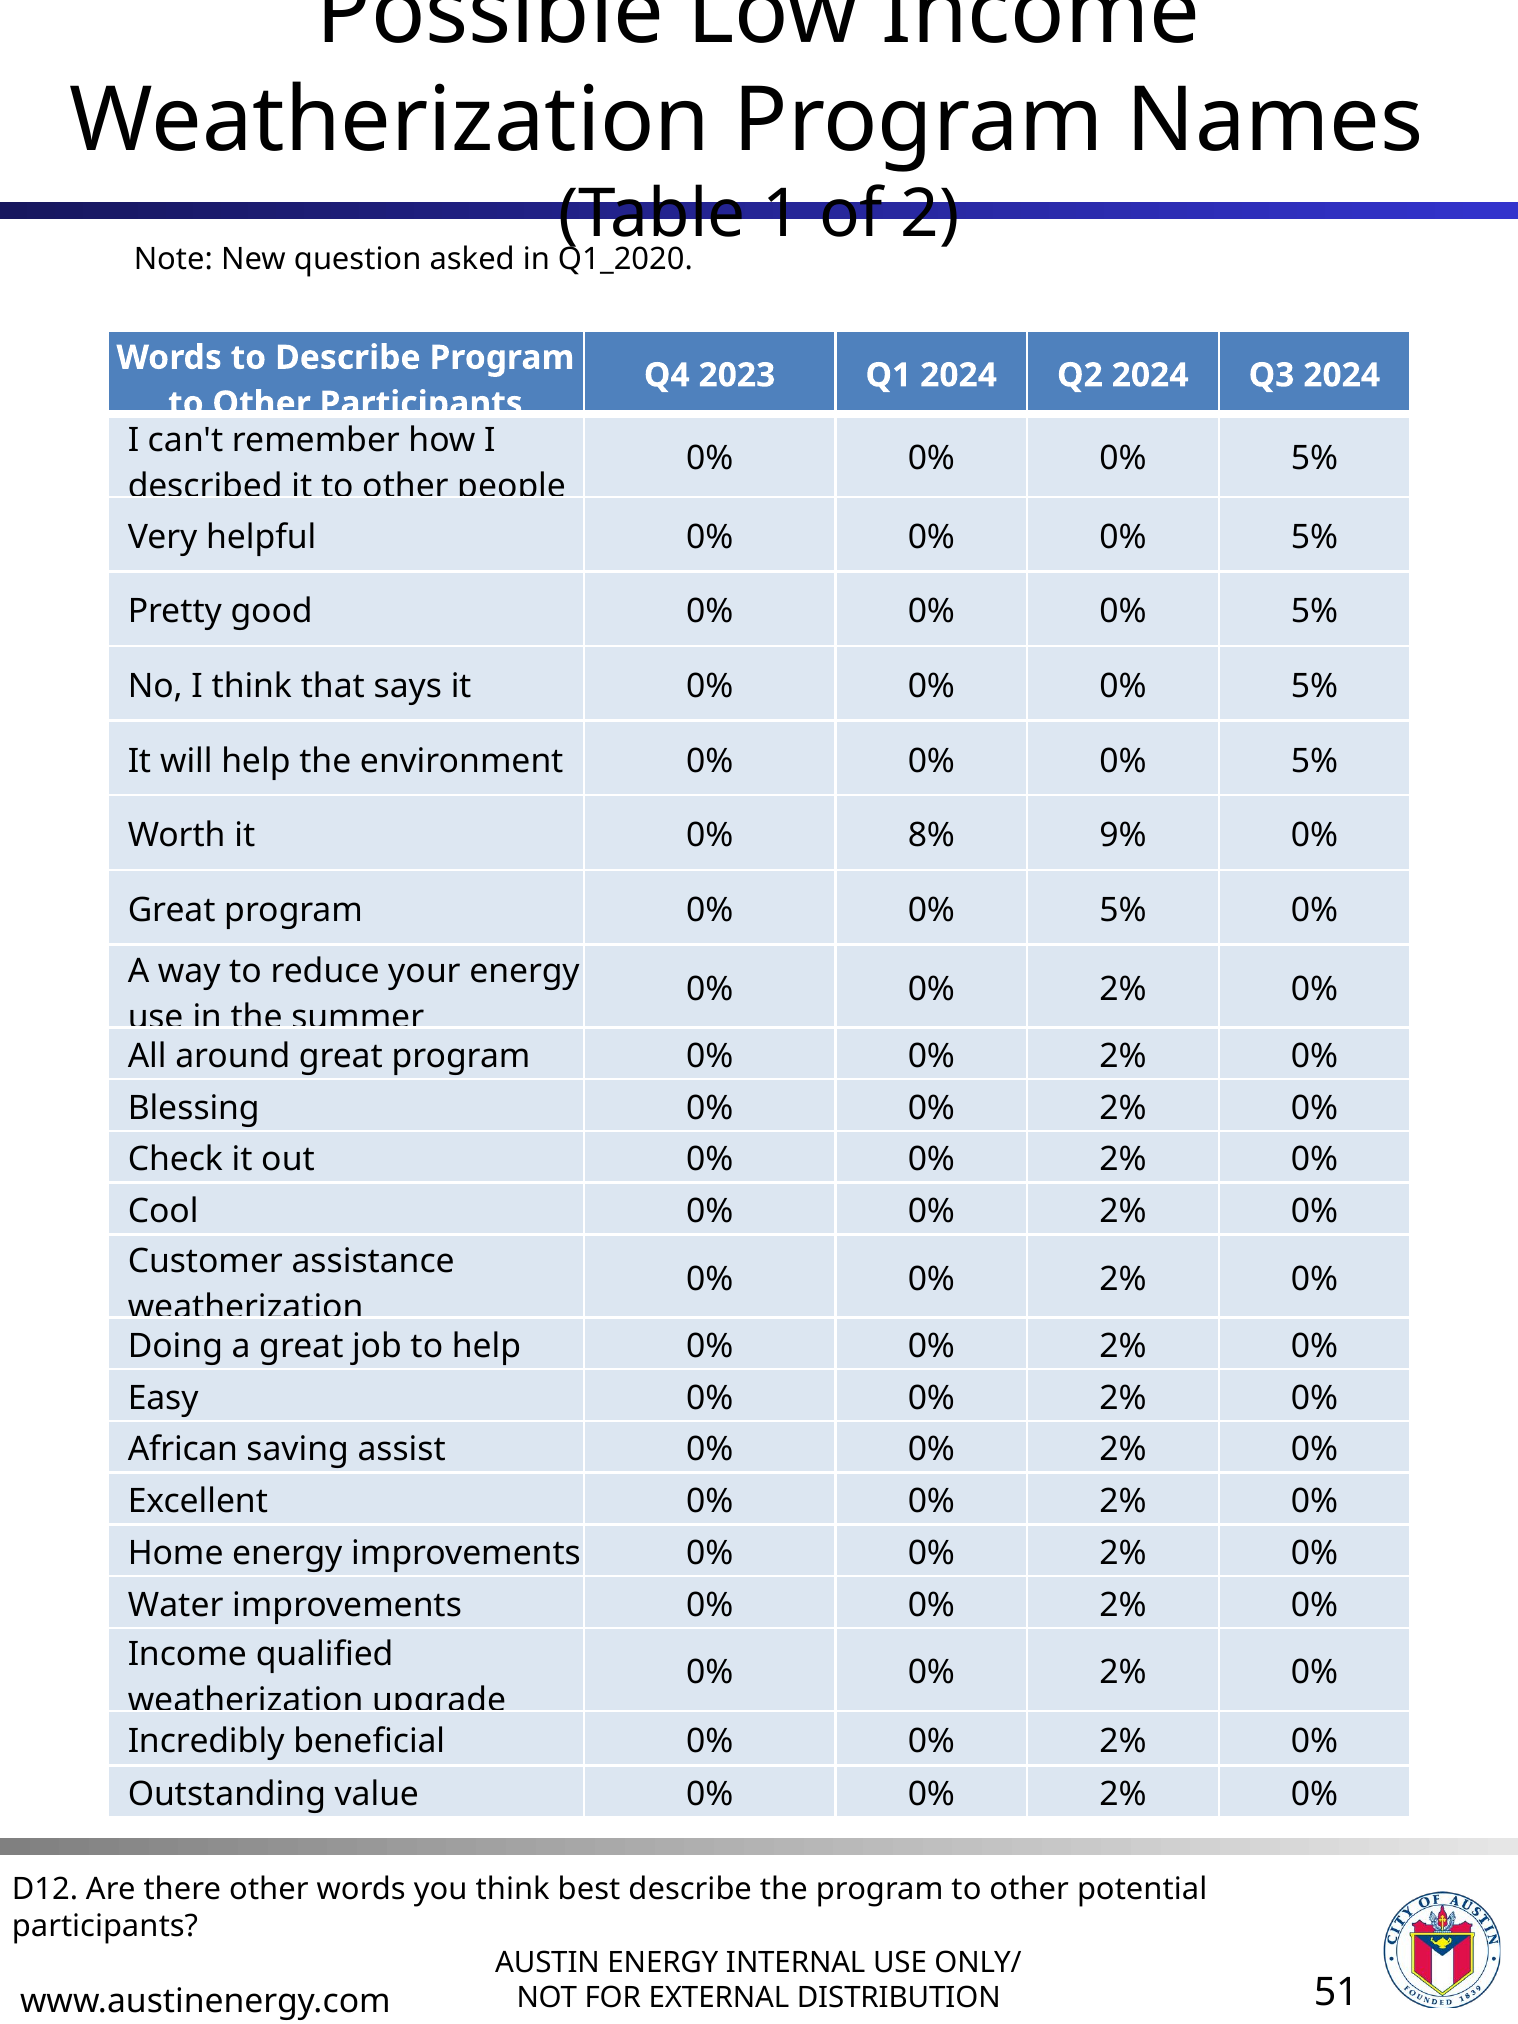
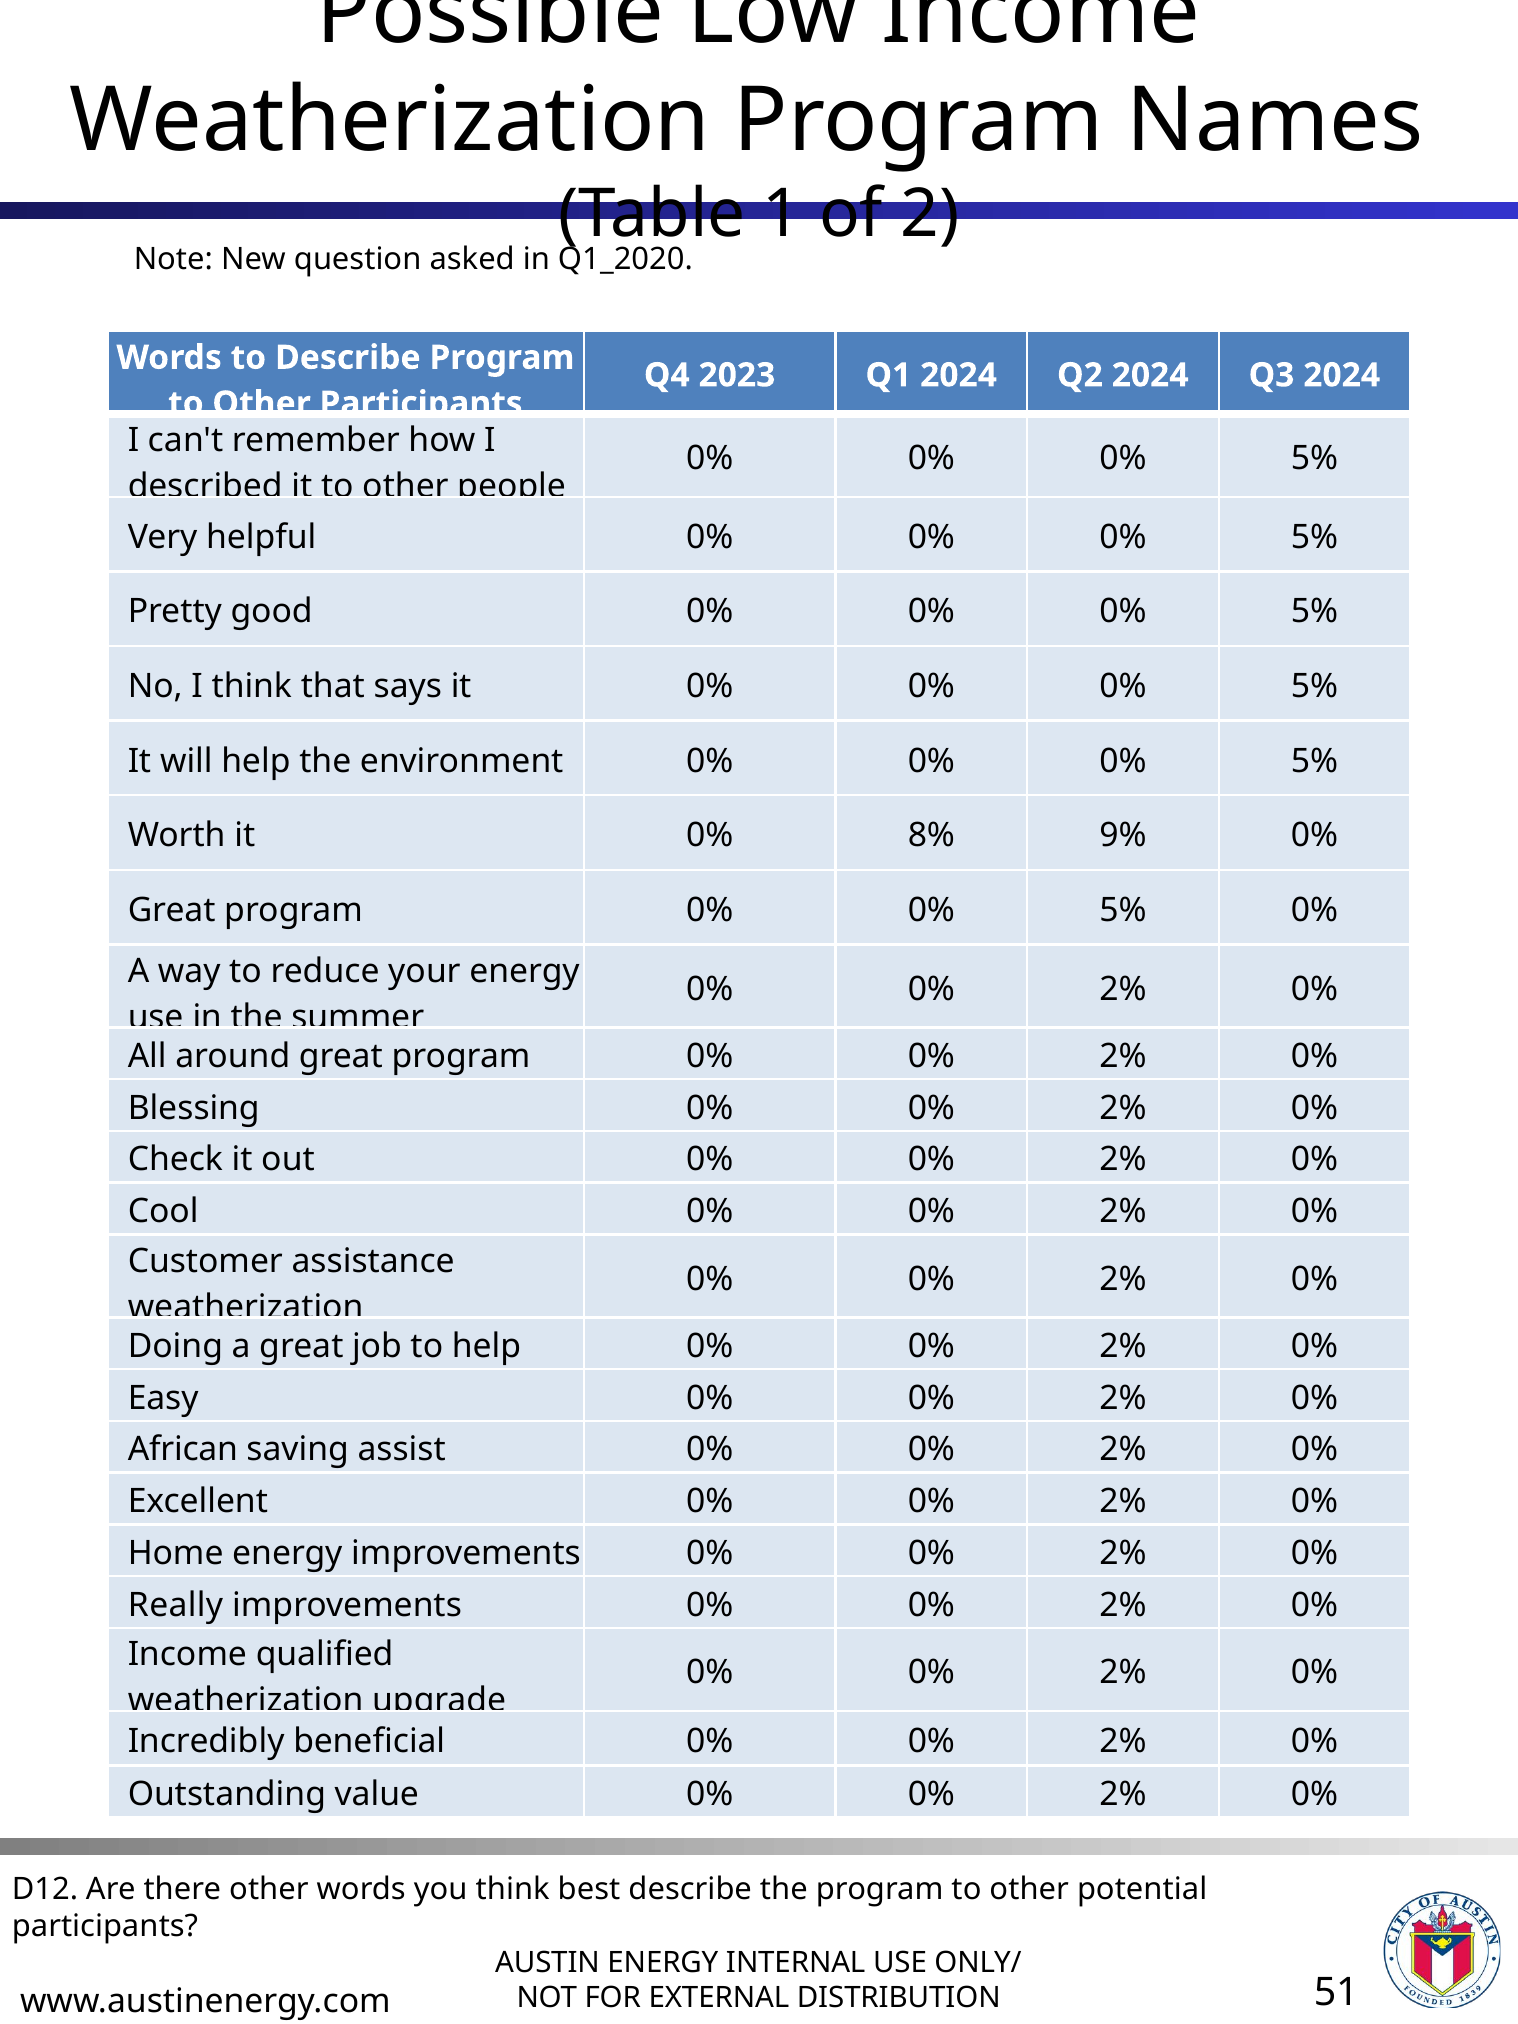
Water: Water -> Really
